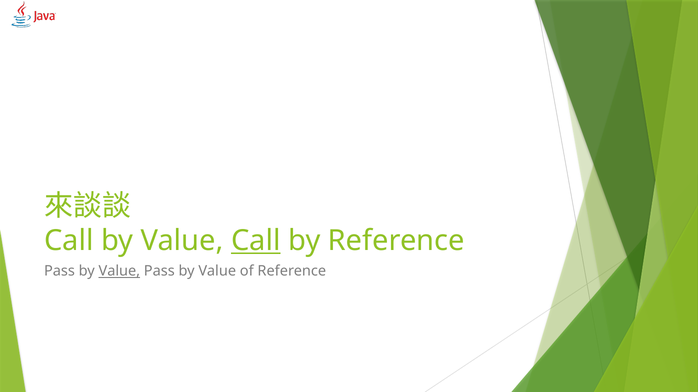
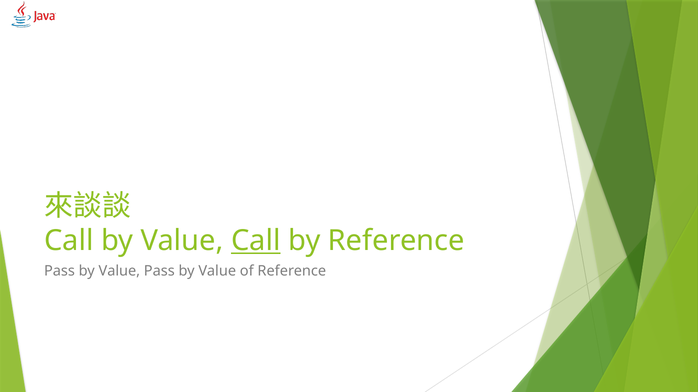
Value at (119, 272) underline: present -> none
